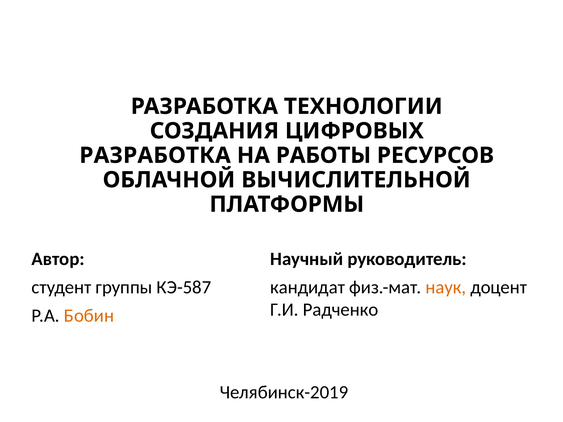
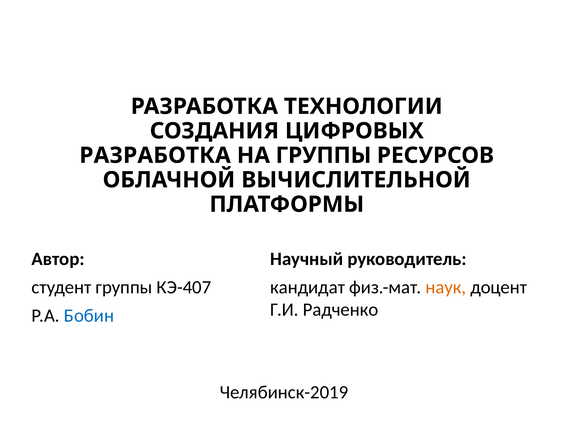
НА РАБОТЫ: РАБОТЫ -> ГРУППЫ
КЭ-587: КЭ-587 -> КЭ-407
Бобин colour: orange -> blue
